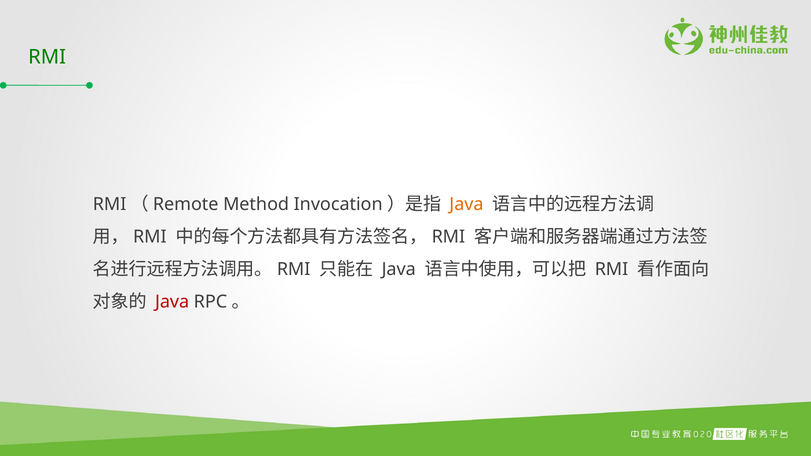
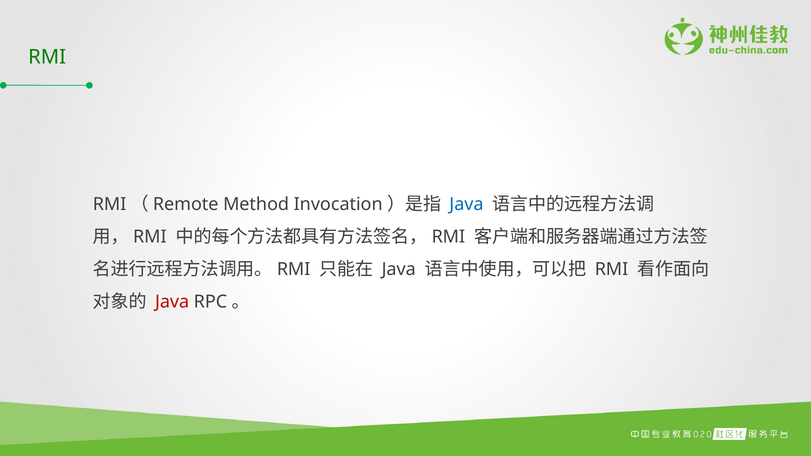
Java at (466, 205) colour: orange -> blue
